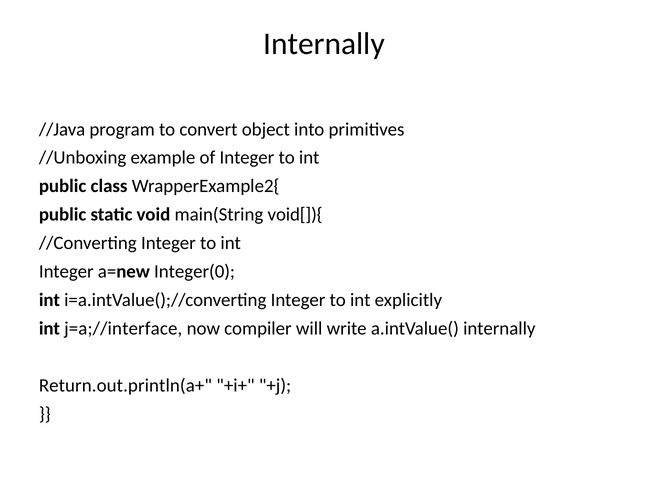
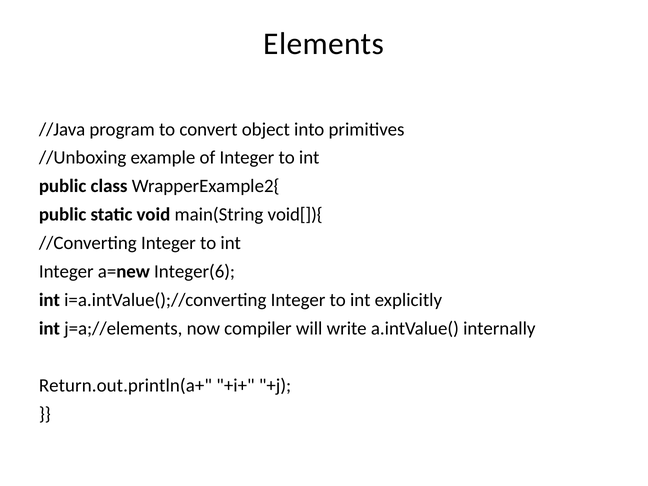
Internally at (324, 44): Internally -> Elements
Integer(0: Integer(0 -> Integer(6
j=a;//interface: j=a;//interface -> j=a;//elements
